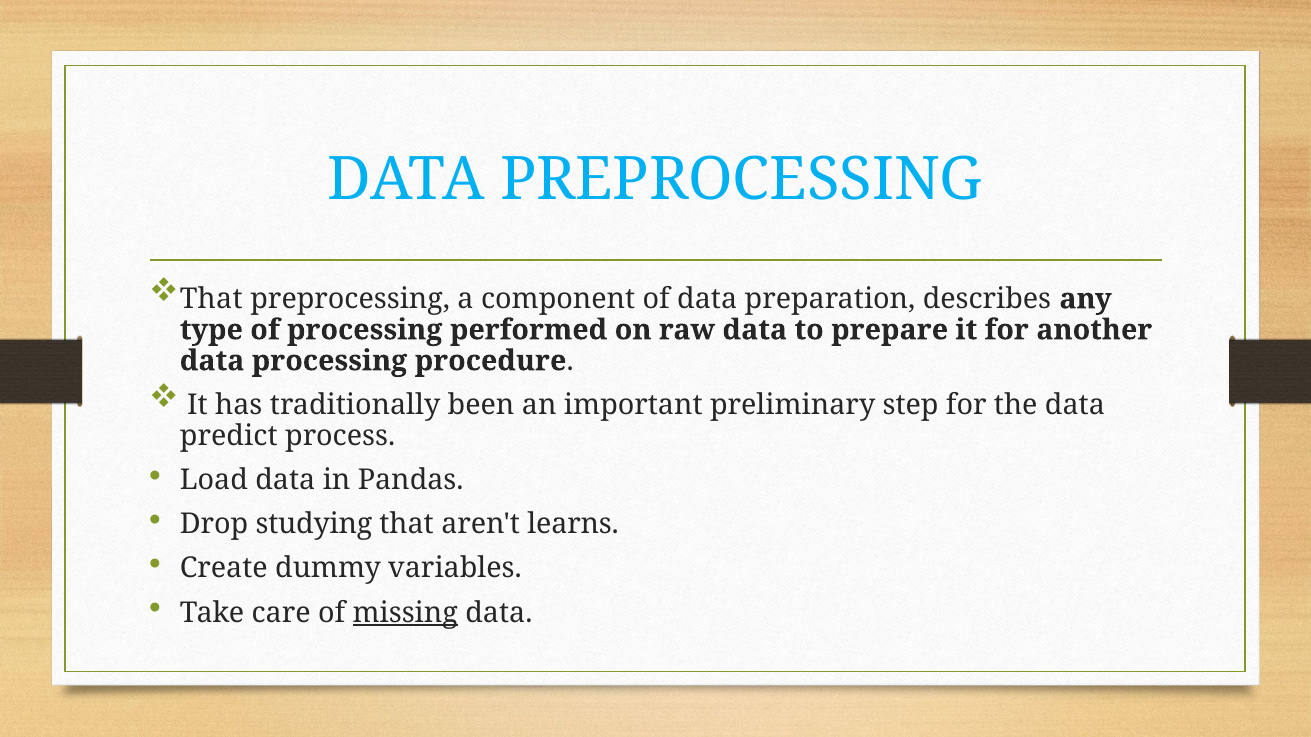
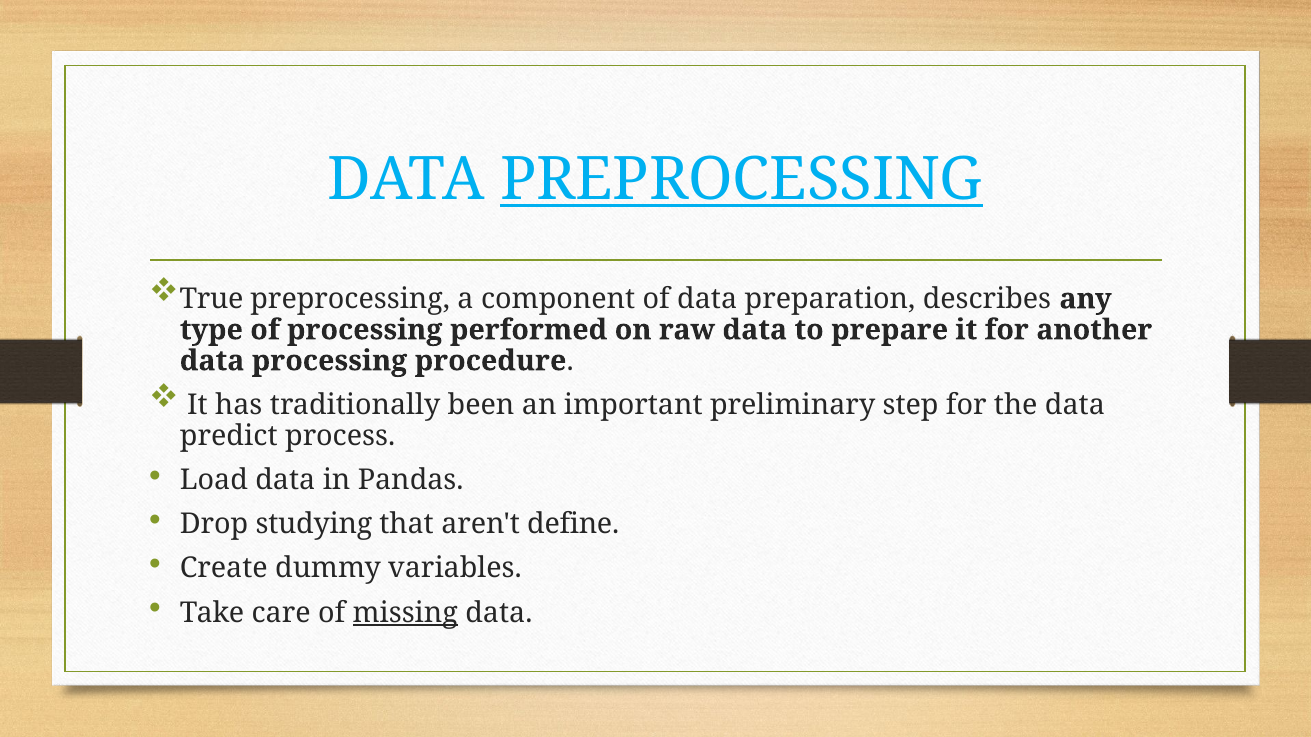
PREPROCESSING at (741, 180) underline: none -> present
That at (211, 299): That -> True
learns: learns -> define
